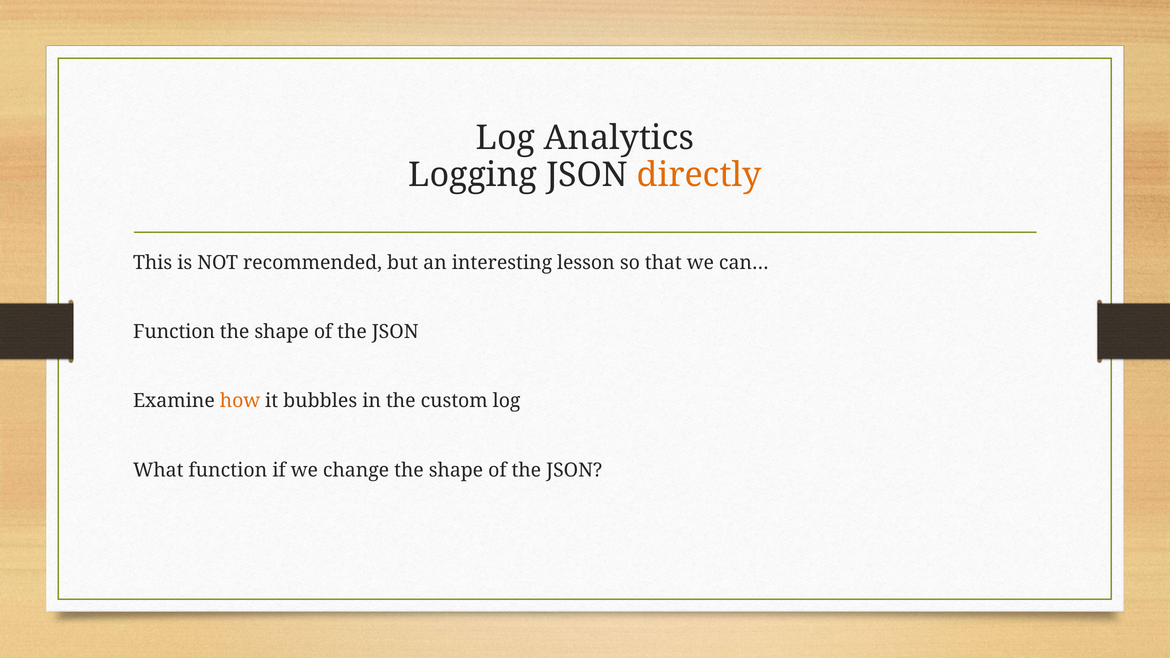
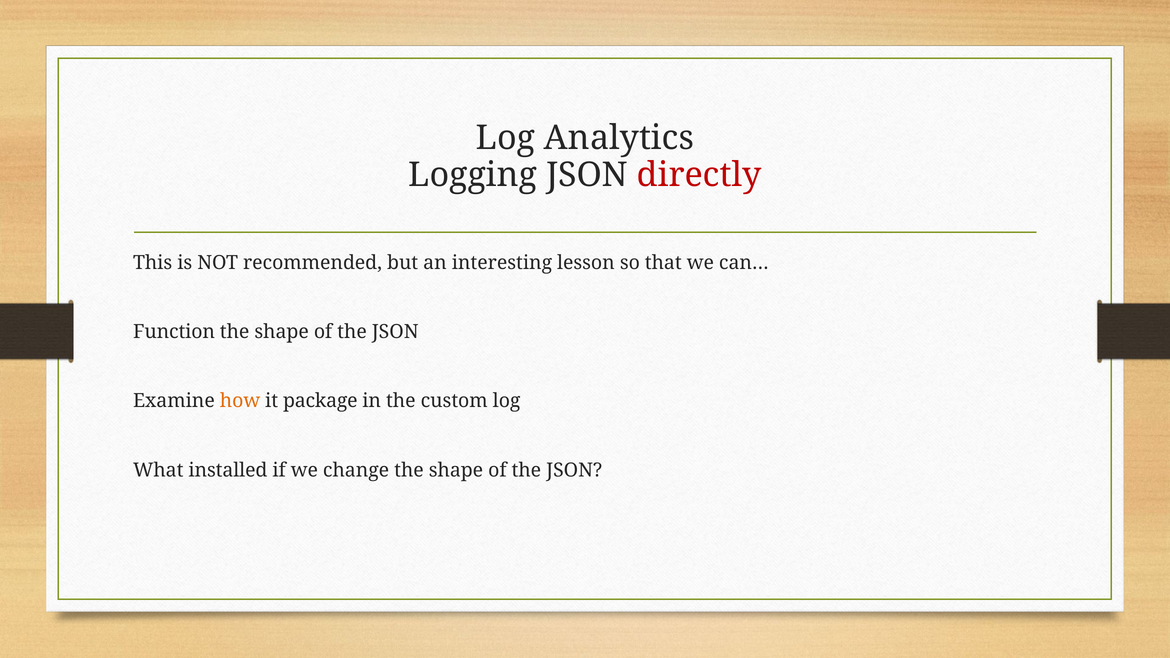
directly colour: orange -> red
bubbles: bubbles -> package
What function: function -> installed
